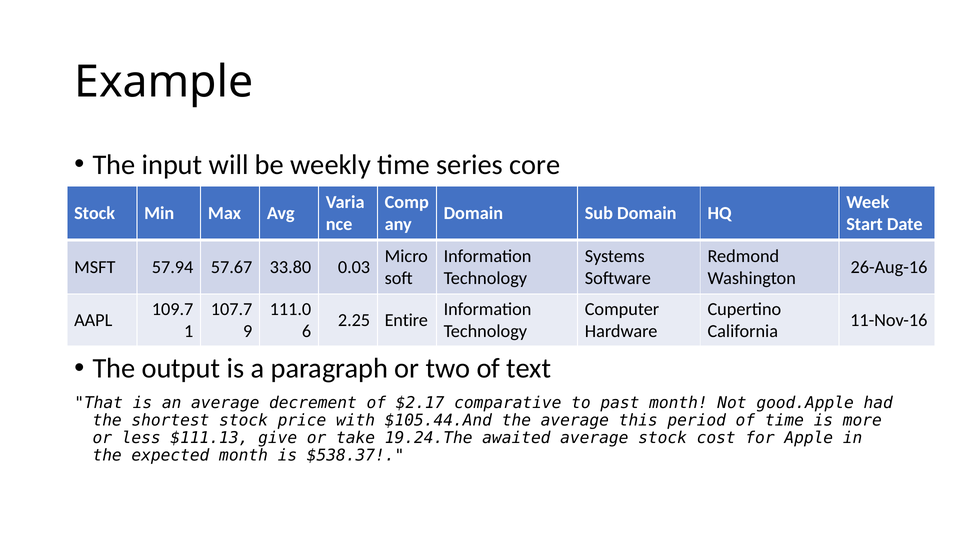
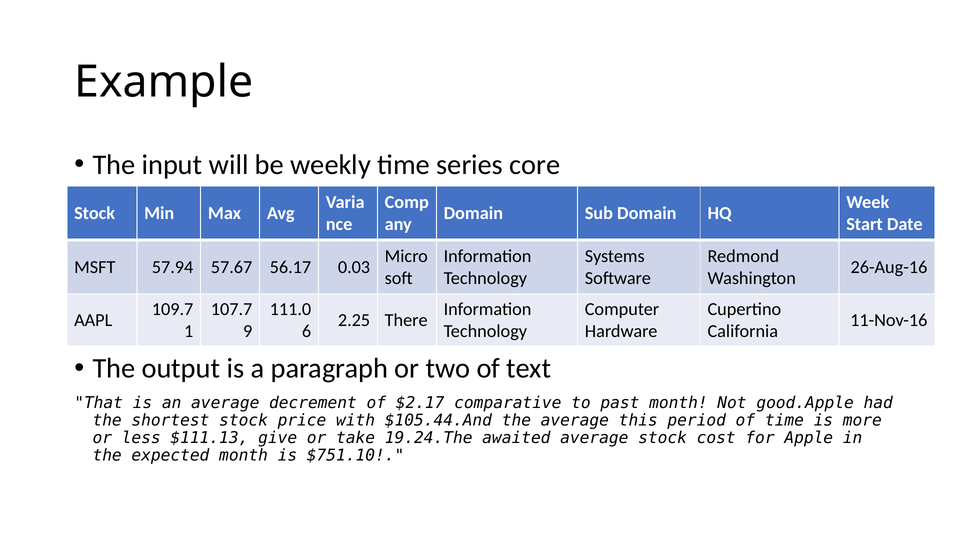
33.80: 33.80 -> 56.17
Entire: Entire -> There
$538.37: $538.37 -> $751.10
